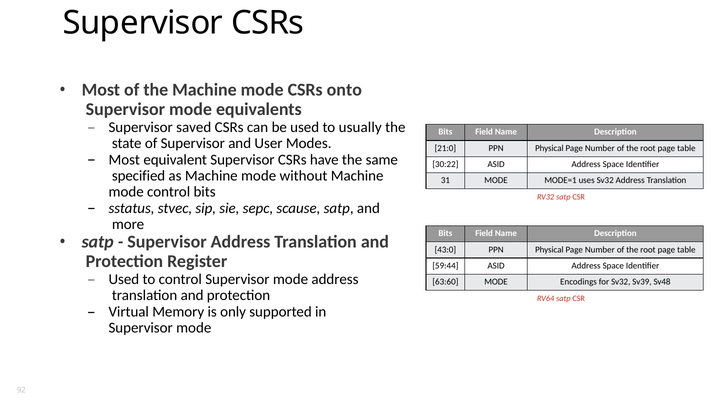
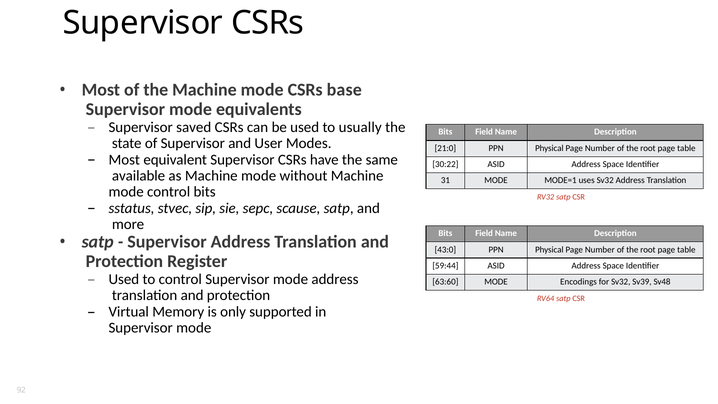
onto: onto -> base
specified: specified -> available
